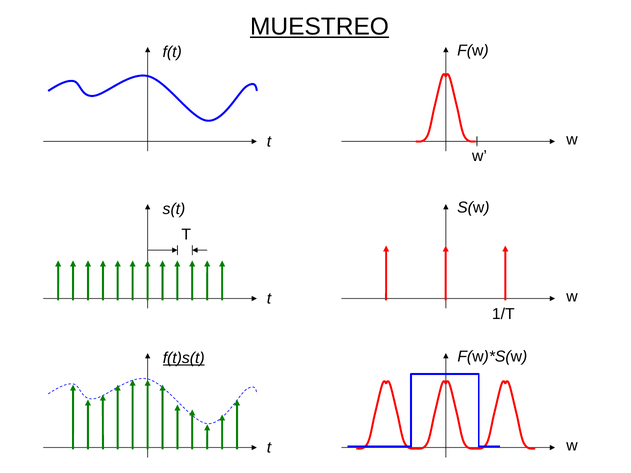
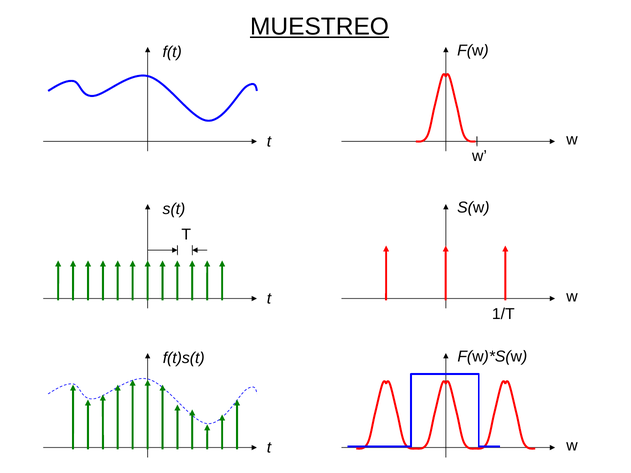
f(t)s(t underline: present -> none
